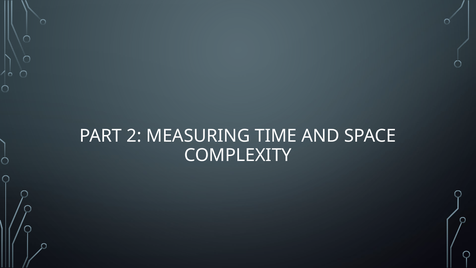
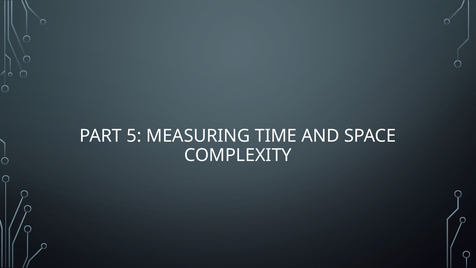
2: 2 -> 5
